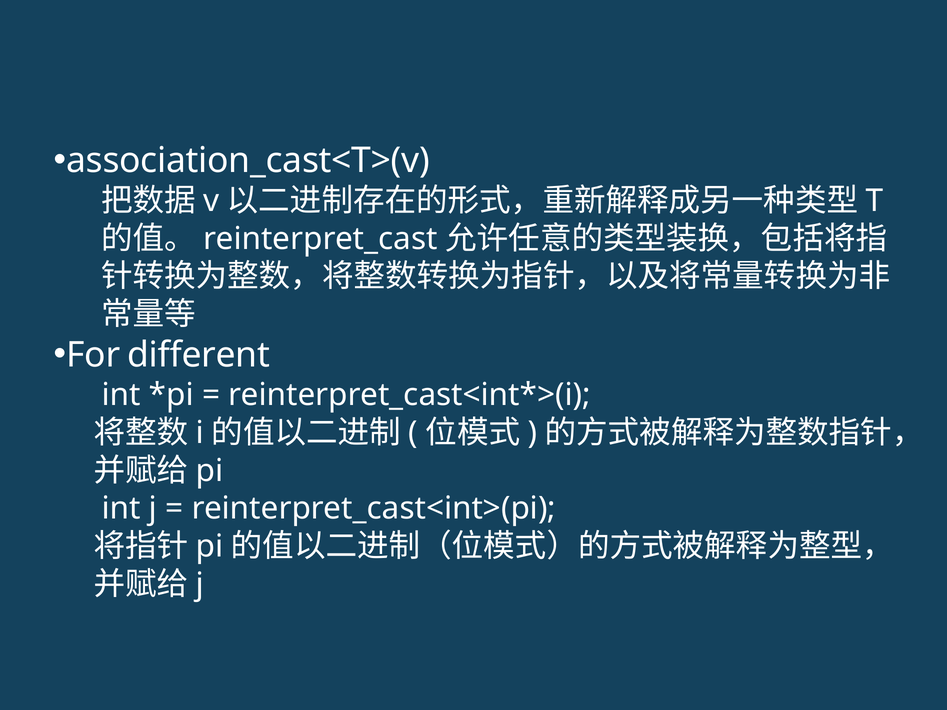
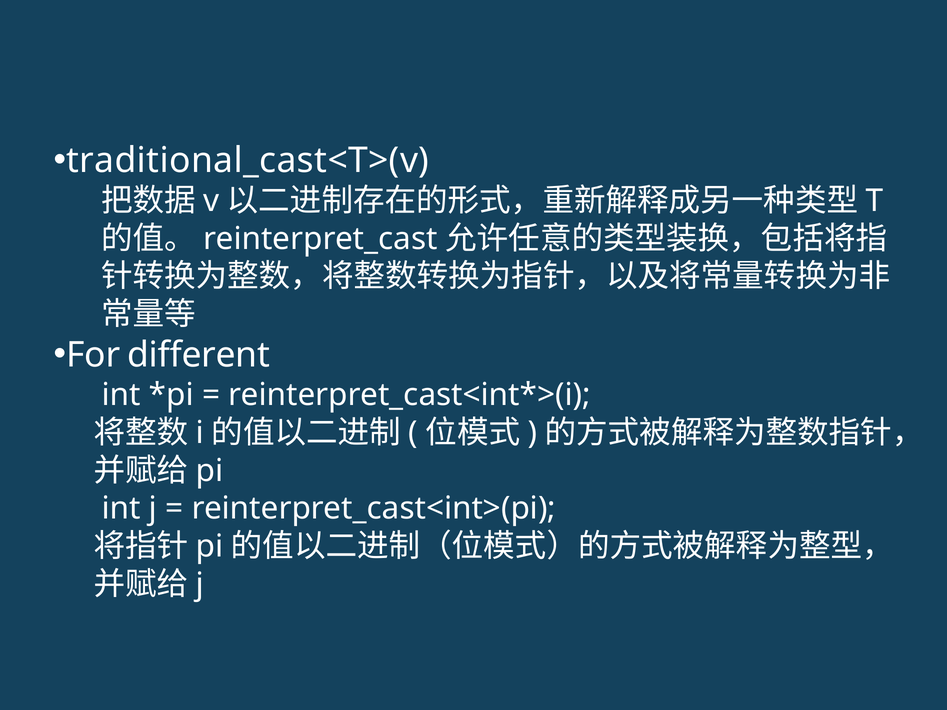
association_cast<T>(v: association_cast<T>(v -> traditional_cast<T>(v
